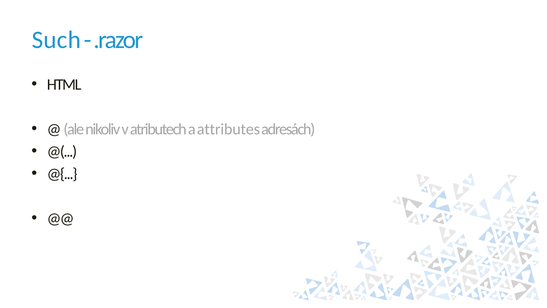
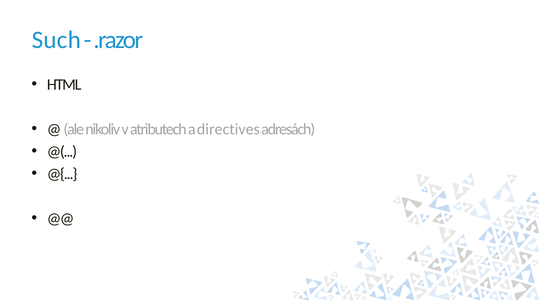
attributes: attributes -> directives
